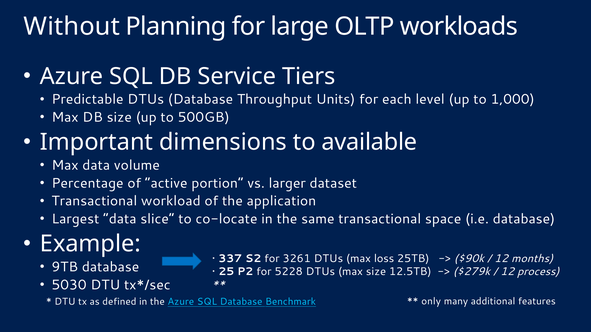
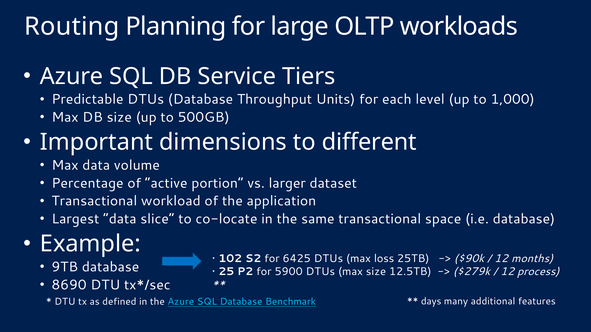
Without: Without -> Routing
available: available -> different
337: 337 -> 102
3261: 3261 -> 6425
5228: 5228 -> 5900
5030: 5030 -> 8690
only: only -> days
